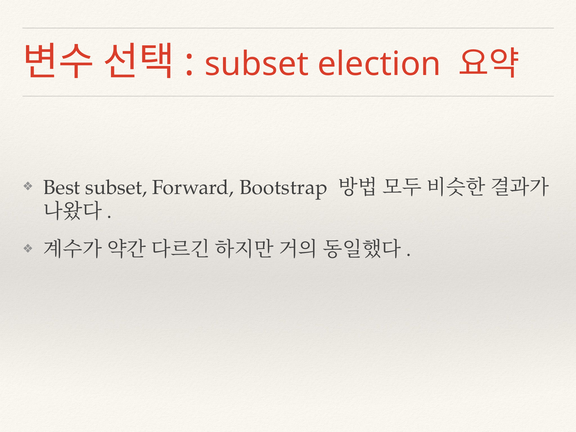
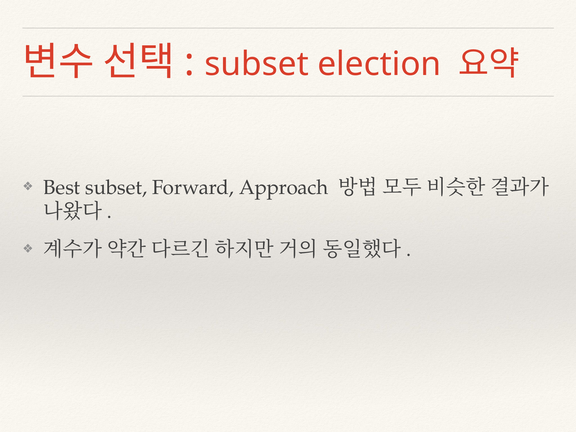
Bootstrap: Bootstrap -> Approach
